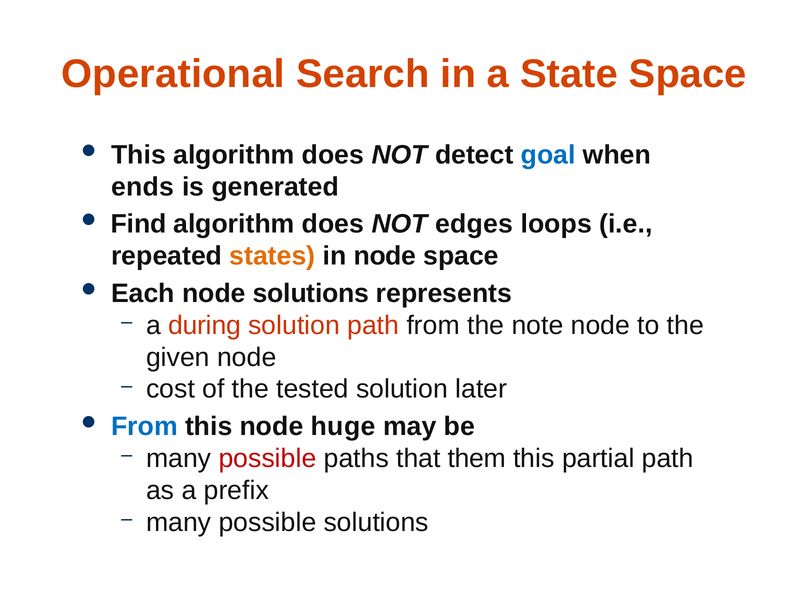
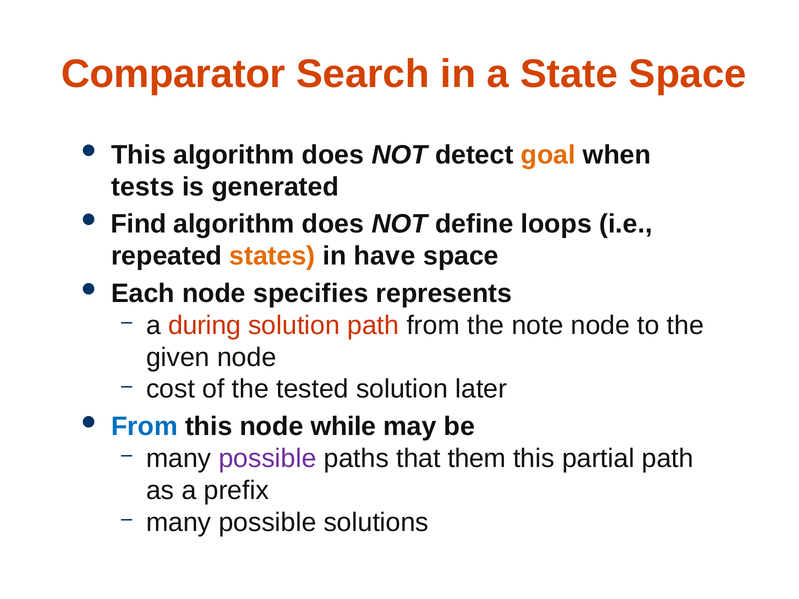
Operational: Operational -> Comparator
goal colour: blue -> orange
ends: ends -> tests
edges: edges -> define
in node: node -> have
node solutions: solutions -> specifies
huge: huge -> while
possible at (267, 459) colour: red -> purple
